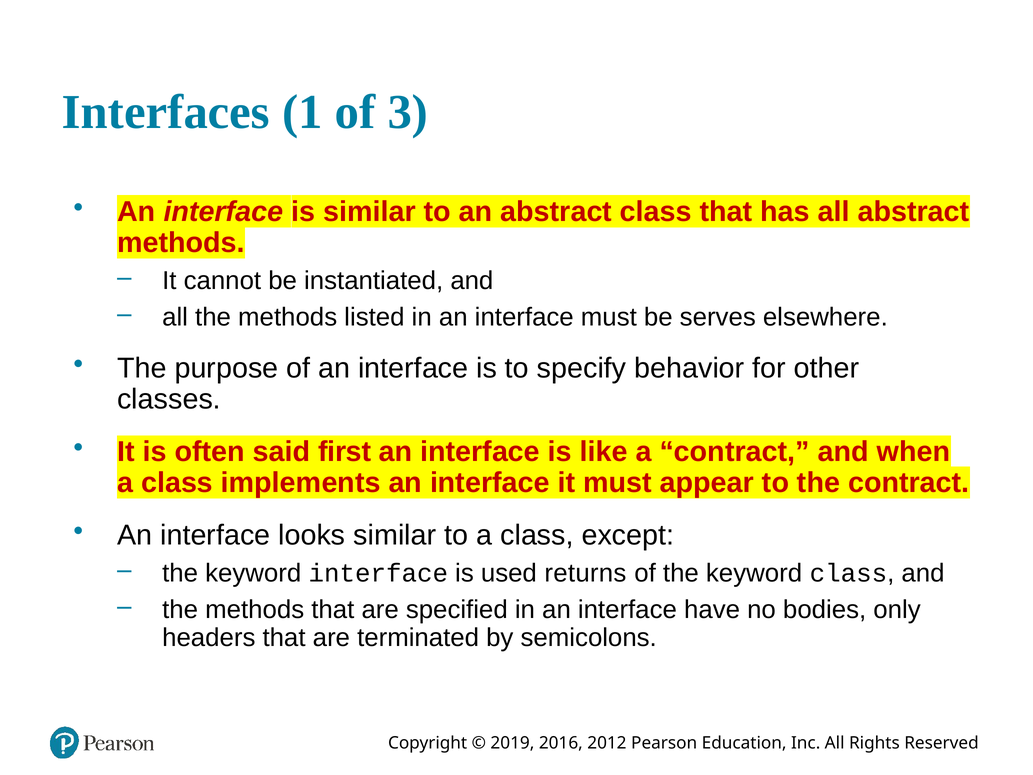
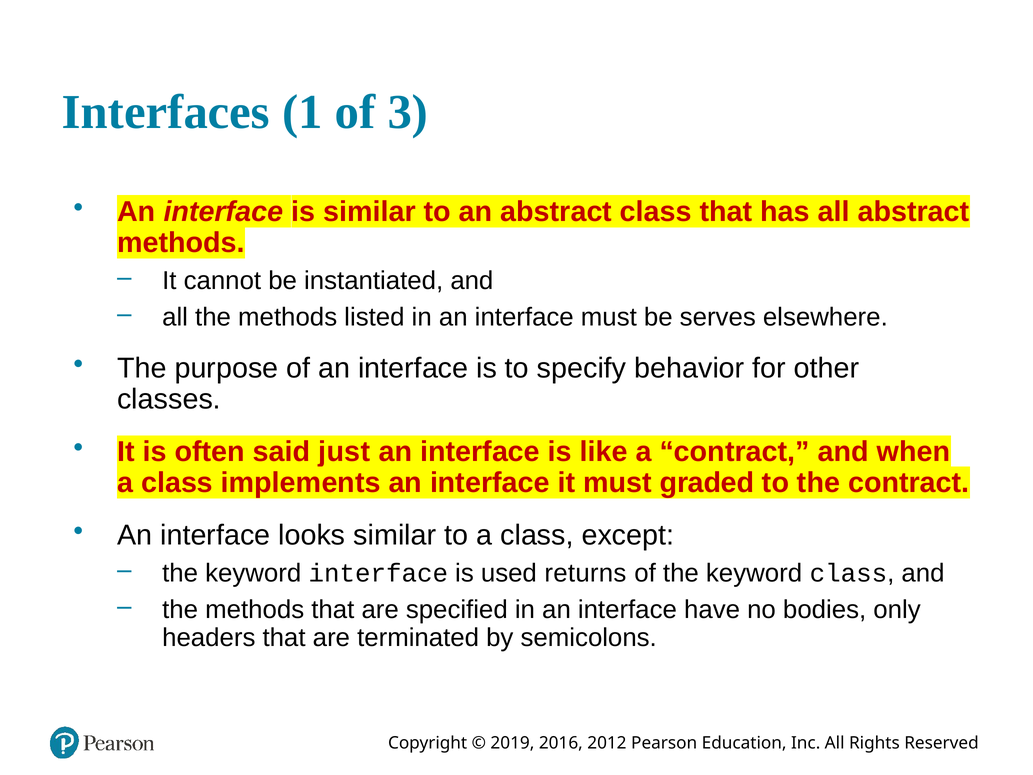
first: first -> just
appear: appear -> graded
